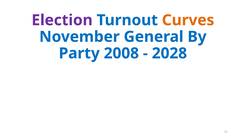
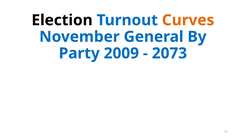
Election colour: purple -> black
2008: 2008 -> 2009
2028: 2028 -> 2073
